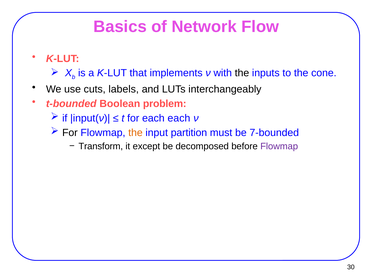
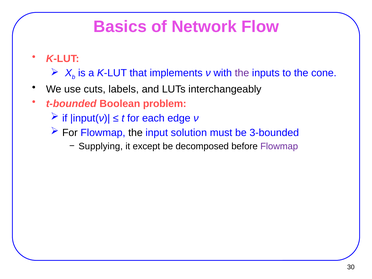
the at (242, 73) colour: black -> purple
each each: each -> edge
the at (135, 133) colour: orange -> black
partition: partition -> solution
7-bounded: 7-bounded -> 3-bounded
Transform: Transform -> Supplying
